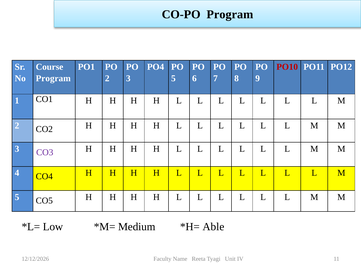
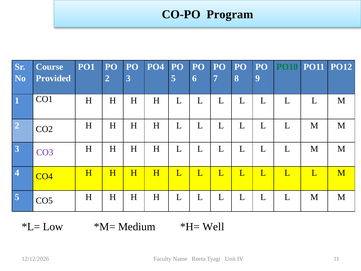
PO10 colour: red -> green
Program at (53, 78): Program -> Provided
Able: Able -> Well
